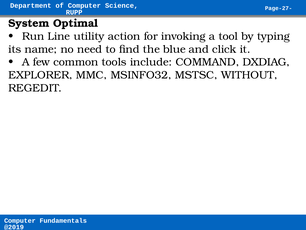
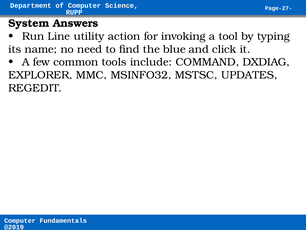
Optimal: Optimal -> Answers
WITHOUT: WITHOUT -> UPDATES
